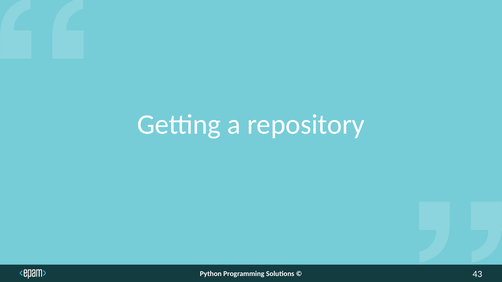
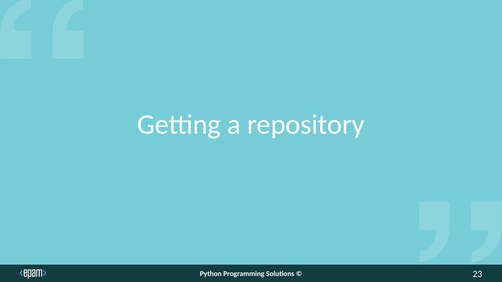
43: 43 -> 23
